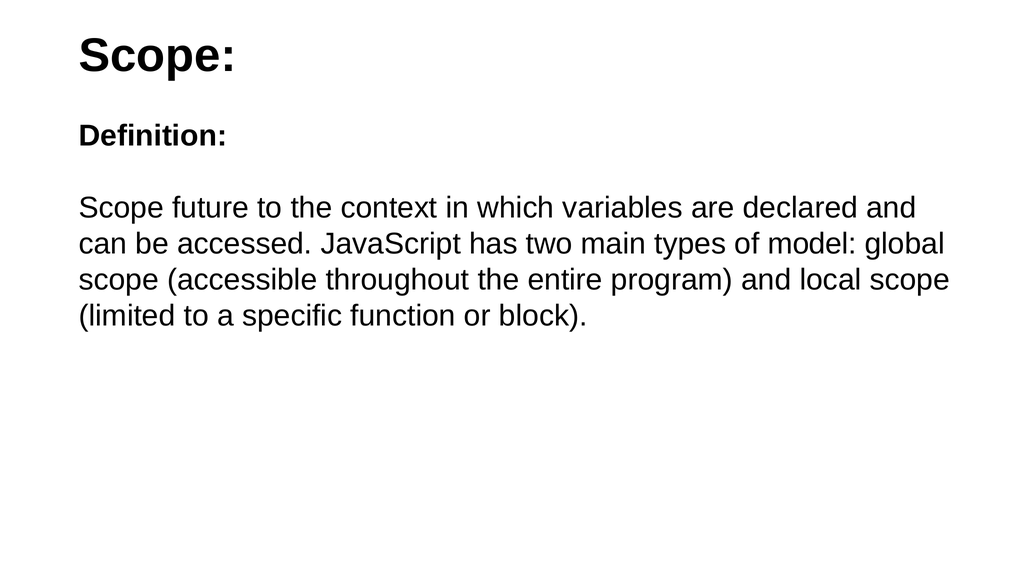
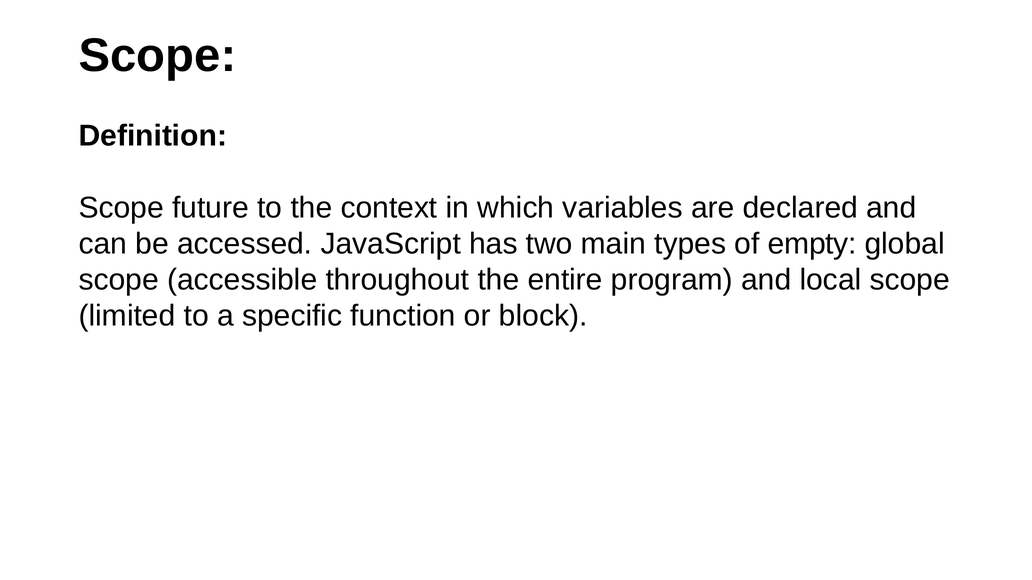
model: model -> empty
